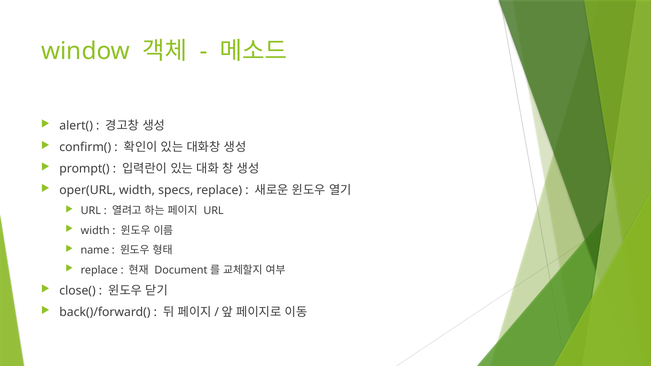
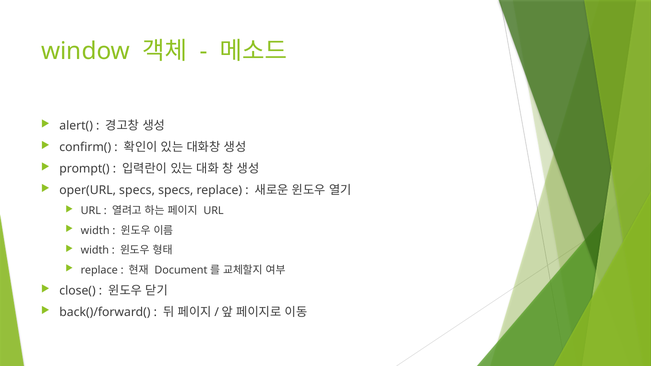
oper(URL width: width -> specs
name at (95, 250): name -> width
